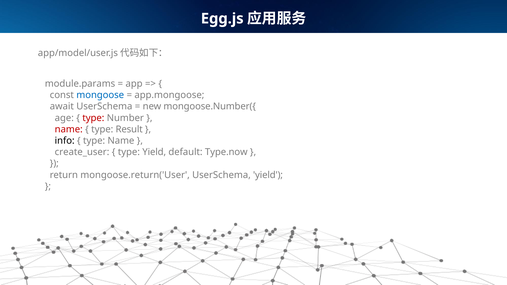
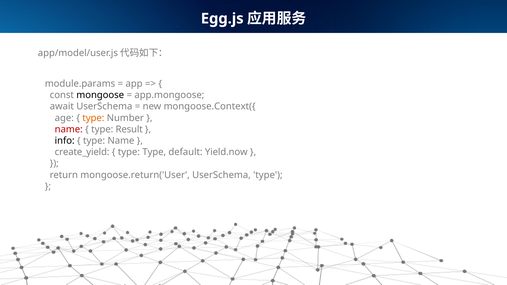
mongoose colour: blue -> black
mongoose.Number({: mongoose.Number({ -> mongoose.Context({
type at (93, 118) colour: red -> orange
create_user: create_user -> create_yield
type Yield: Yield -> Type
Type.now: Type.now -> Yield.now
UserSchema yield: yield -> type
